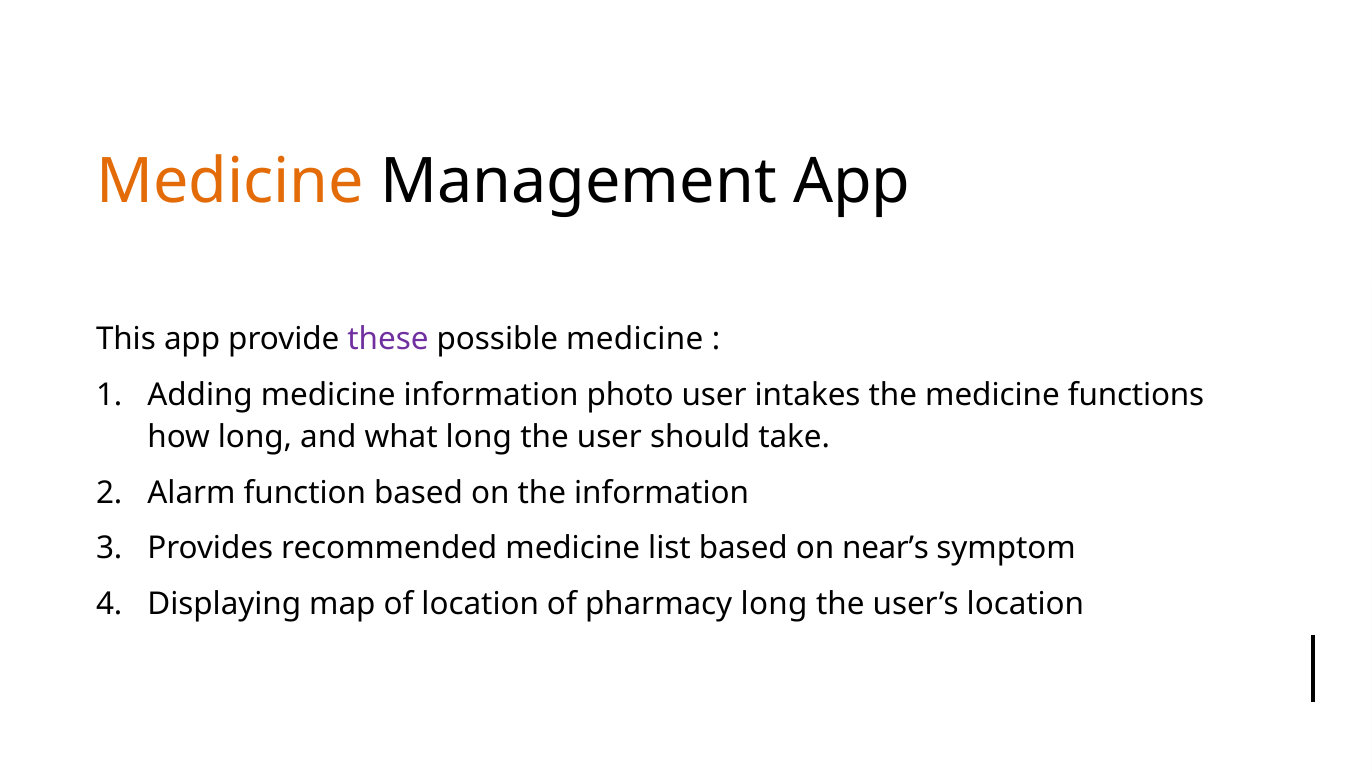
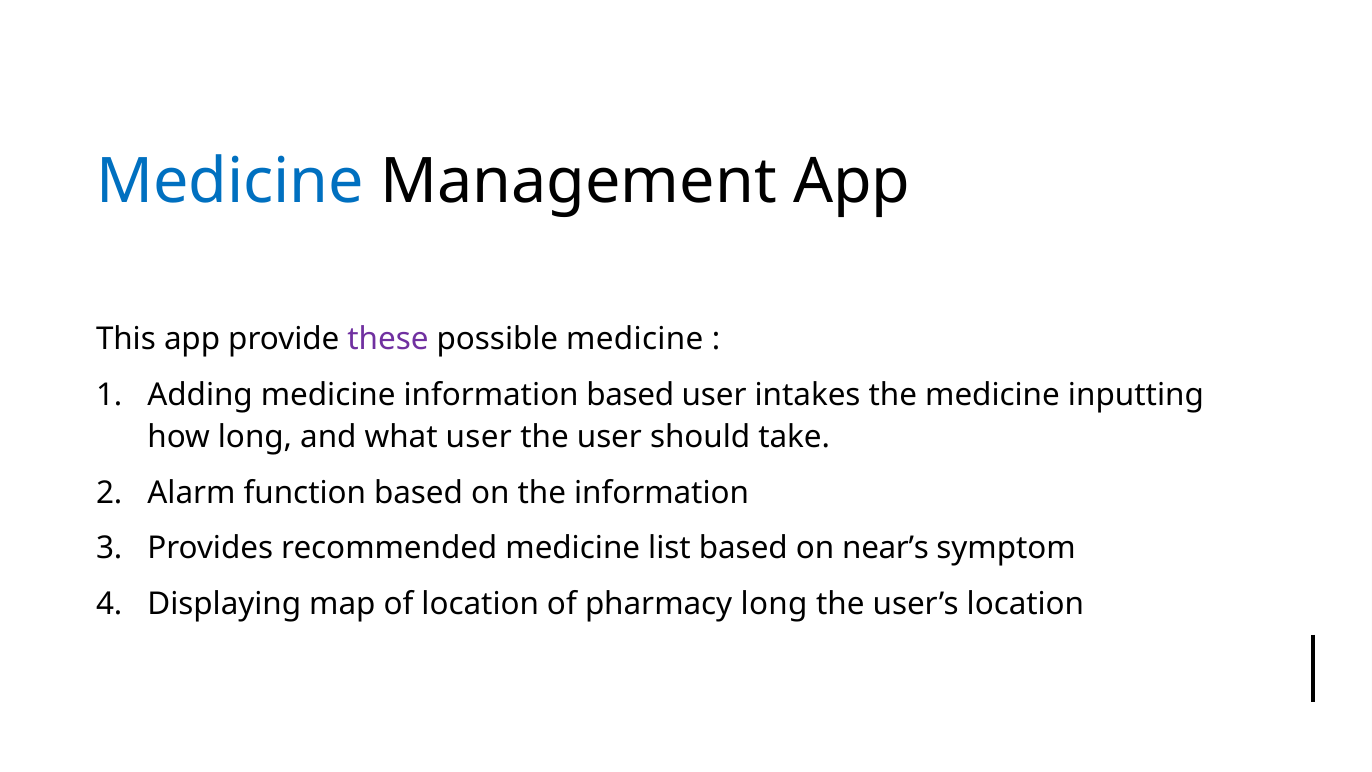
Medicine at (230, 182) colour: orange -> blue
information photo: photo -> based
functions: functions -> inputting
what long: long -> user
